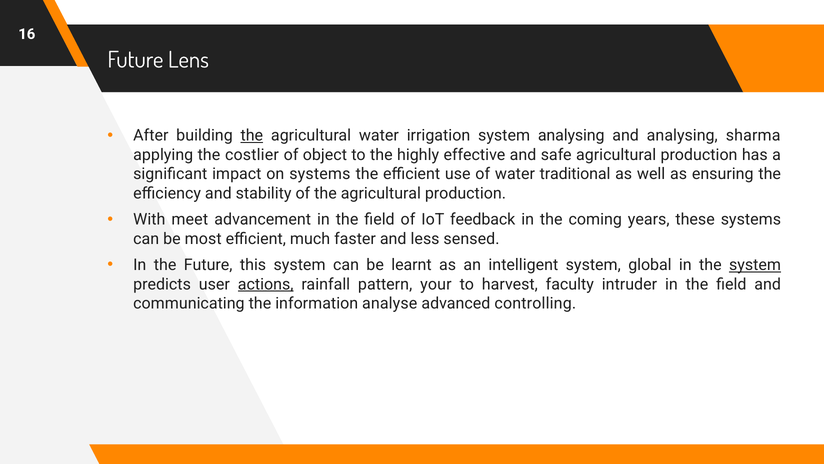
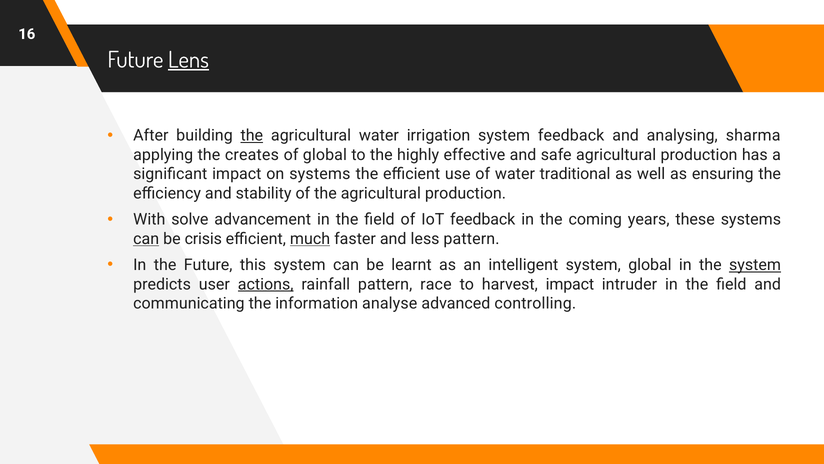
Lens underline: none -> present
system analysing: analysing -> feedback
costlier: costlier -> creates
of object: object -> global
meet: meet -> solve
can at (146, 239) underline: none -> present
most: most -> crisis
much underline: none -> present
less sensed: sensed -> pattern
your: your -> race
harvest faculty: faculty -> impact
